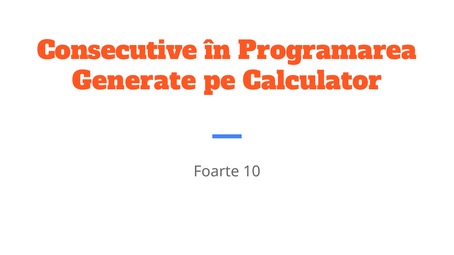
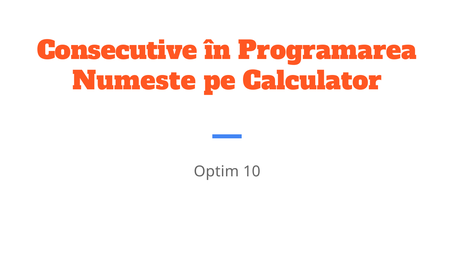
Generate: Generate -> Numeste
Foarte: Foarte -> Optim
